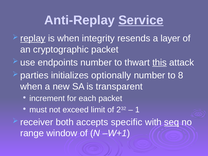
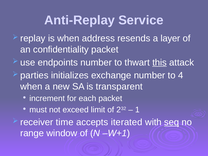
Service underline: present -> none
replay underline: present -> none
integrity: integrity -> address
cryptographic: cryptographic -> confidentiality
optionally: optionally -> exchange
8: 8 -> 4
both: both -> time
specific: specific -> iterated
